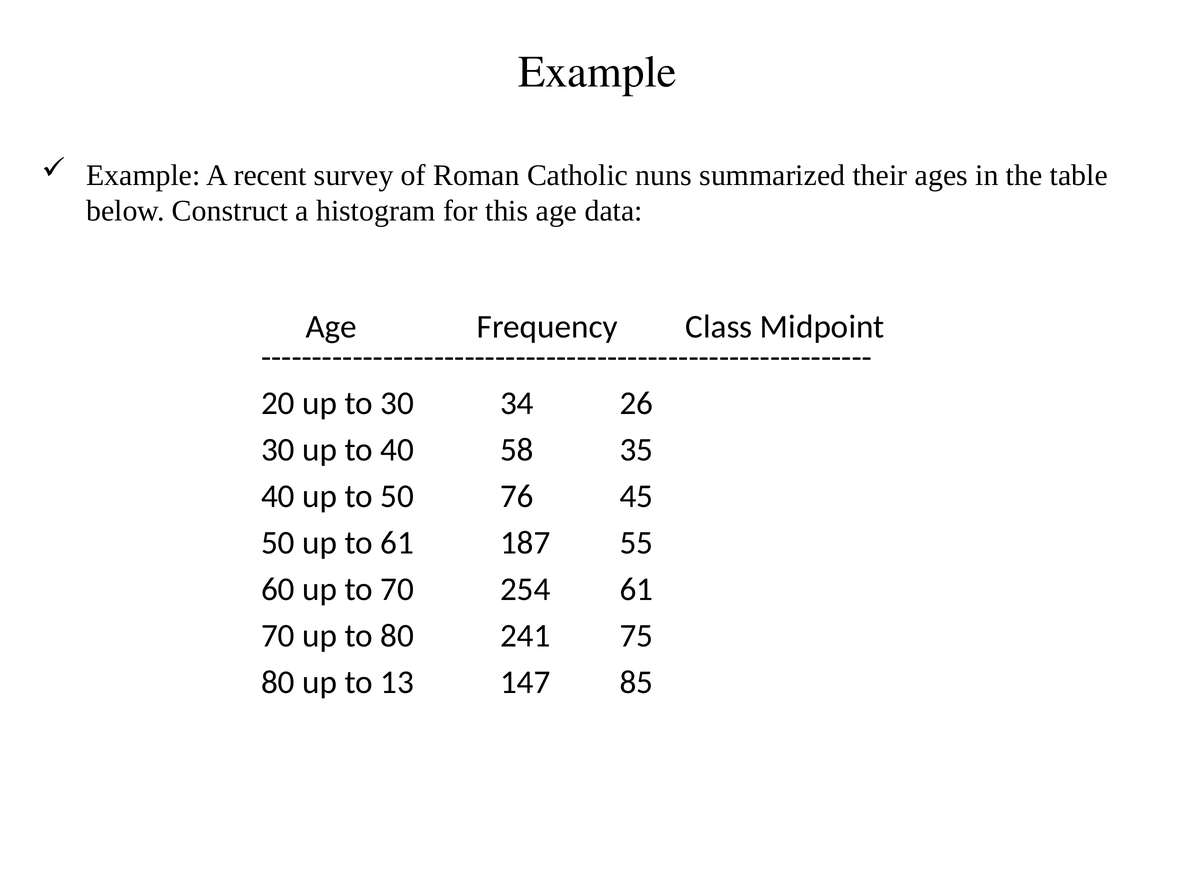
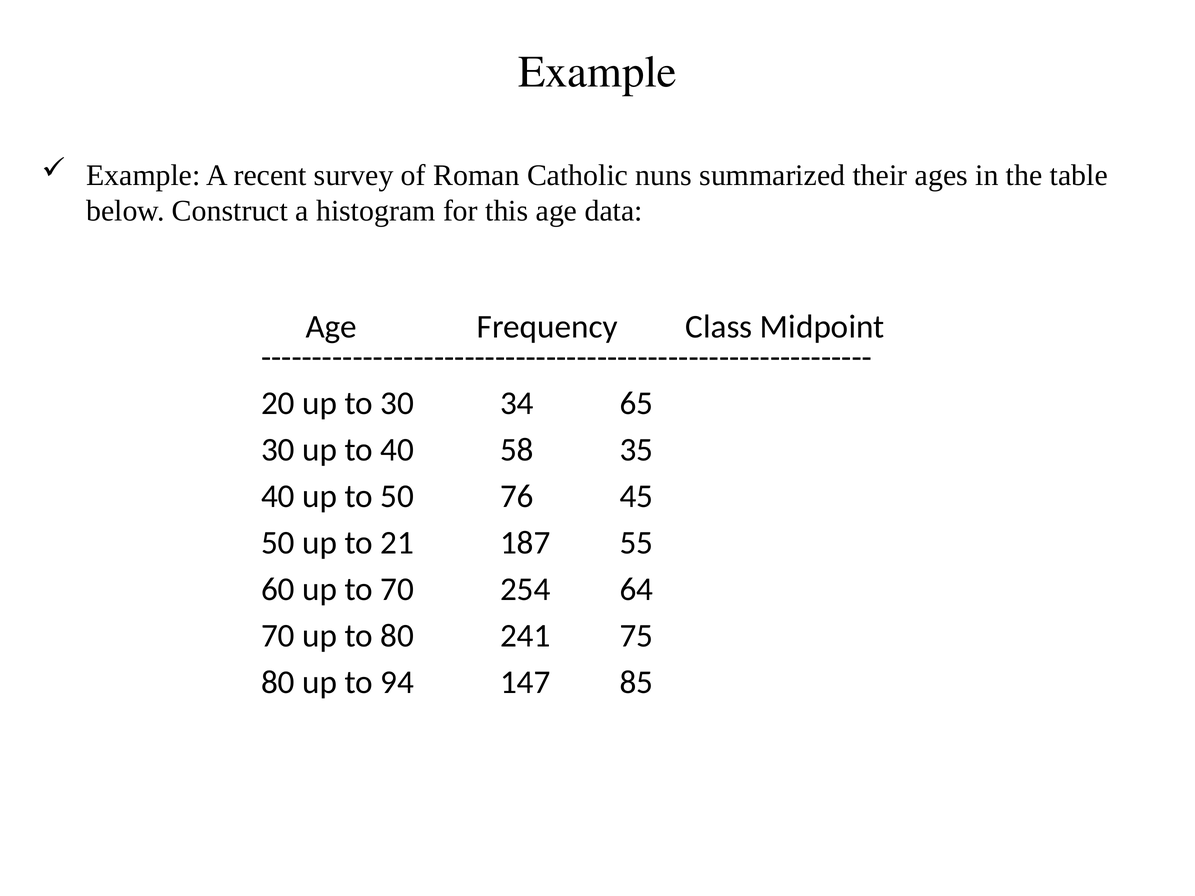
26: 26 -> 65
to 61: 61 -> 21
254 61: 61 -> 64
13: 13 -> 94
